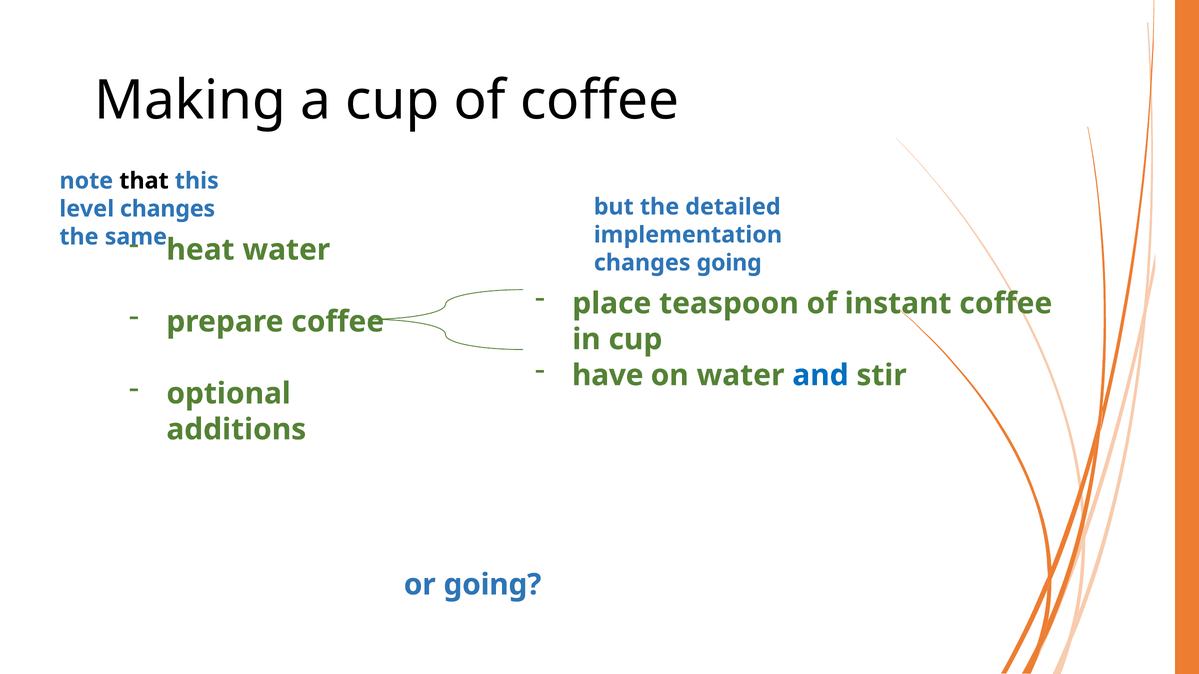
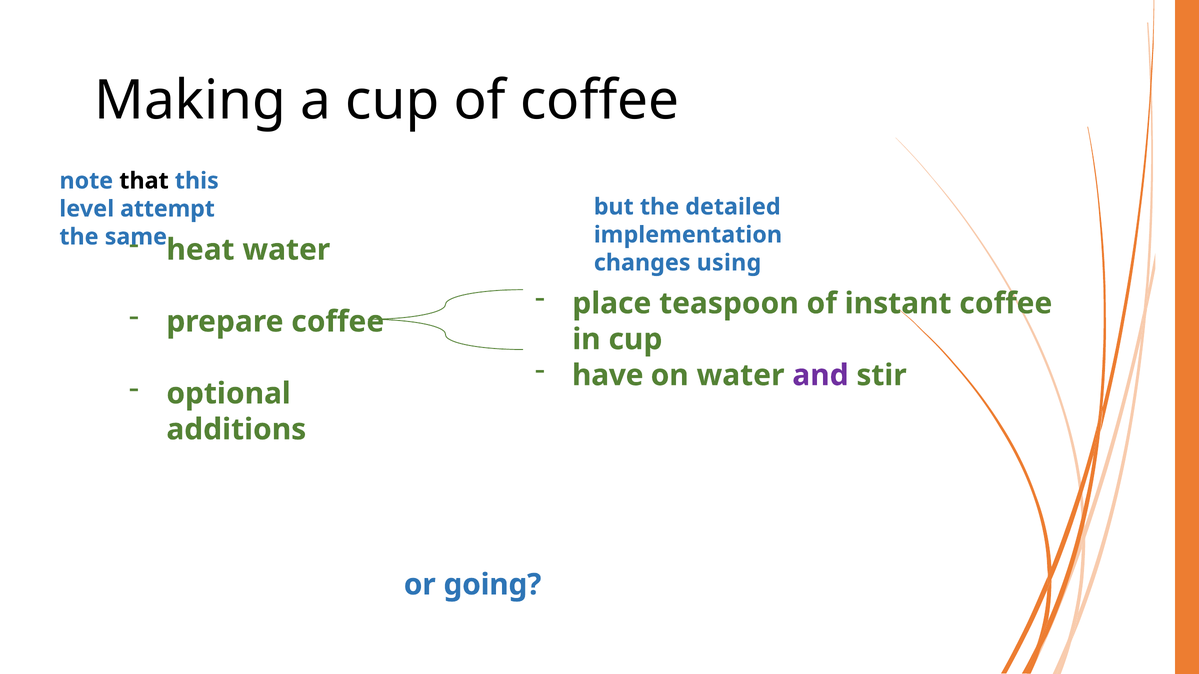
level changes: changes -> attempt
changes going: going -> using
and colour: blue -> purple
